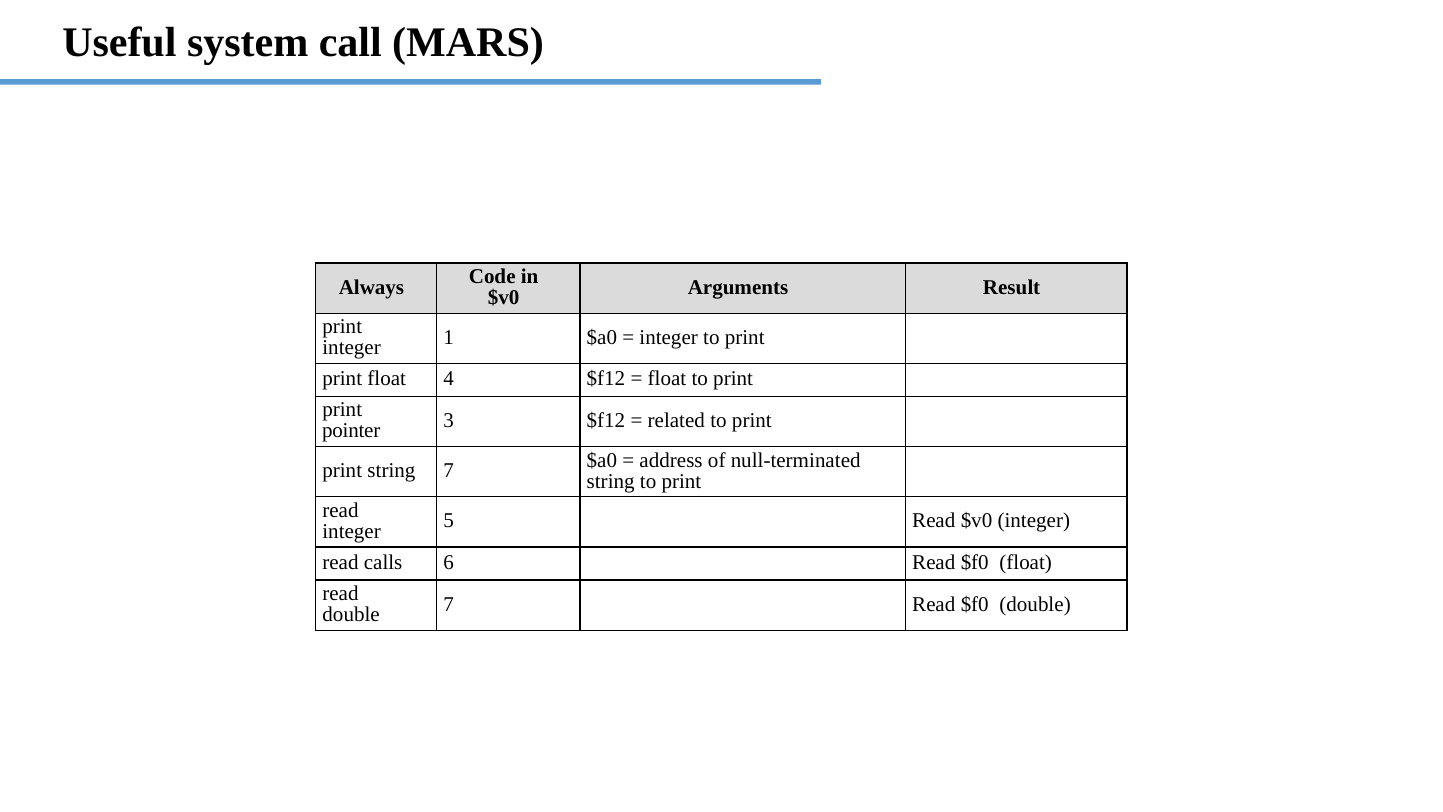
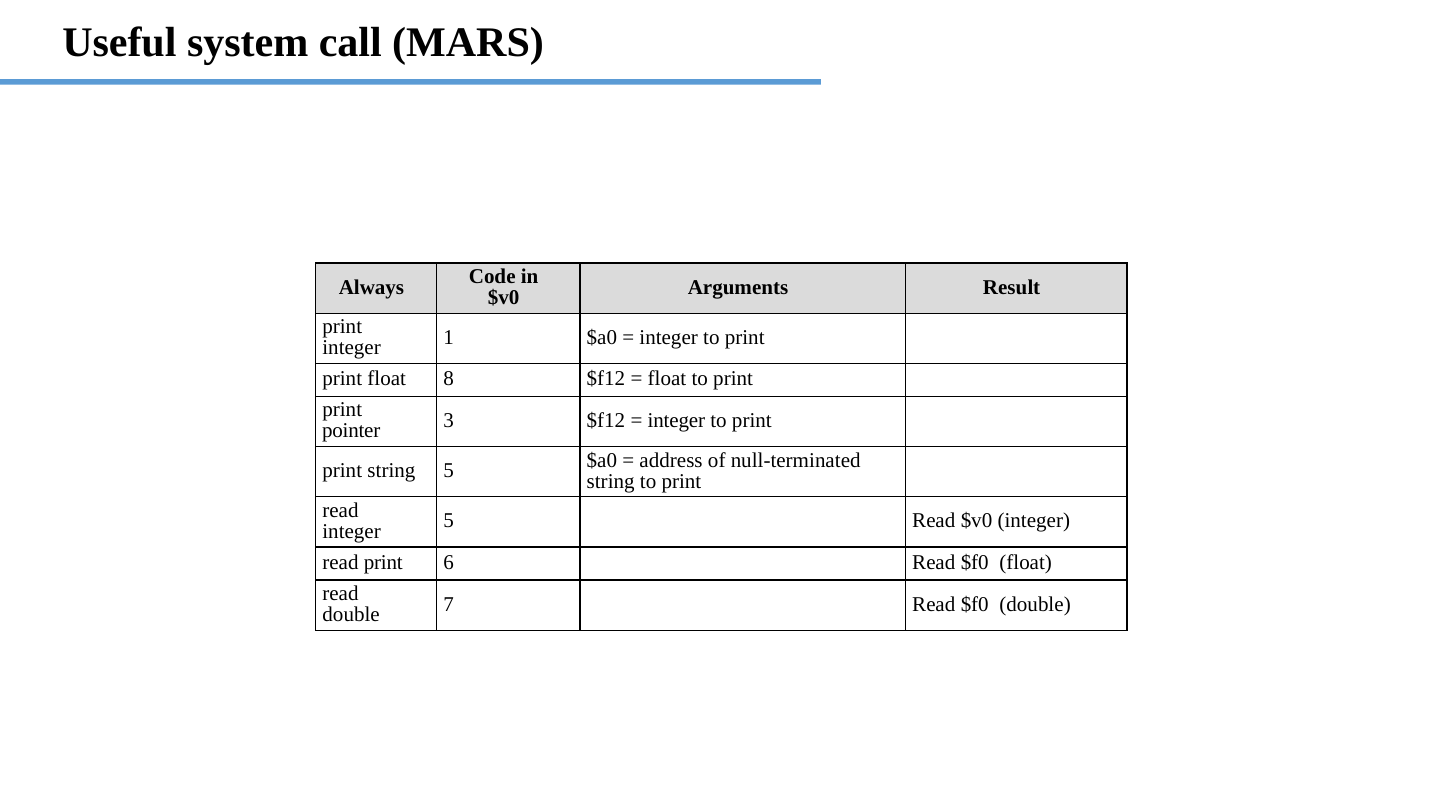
4: 4 -> 8
related at (676, 420): related -> integer
string 7: 7 -> 5
read calls: calls -> print
